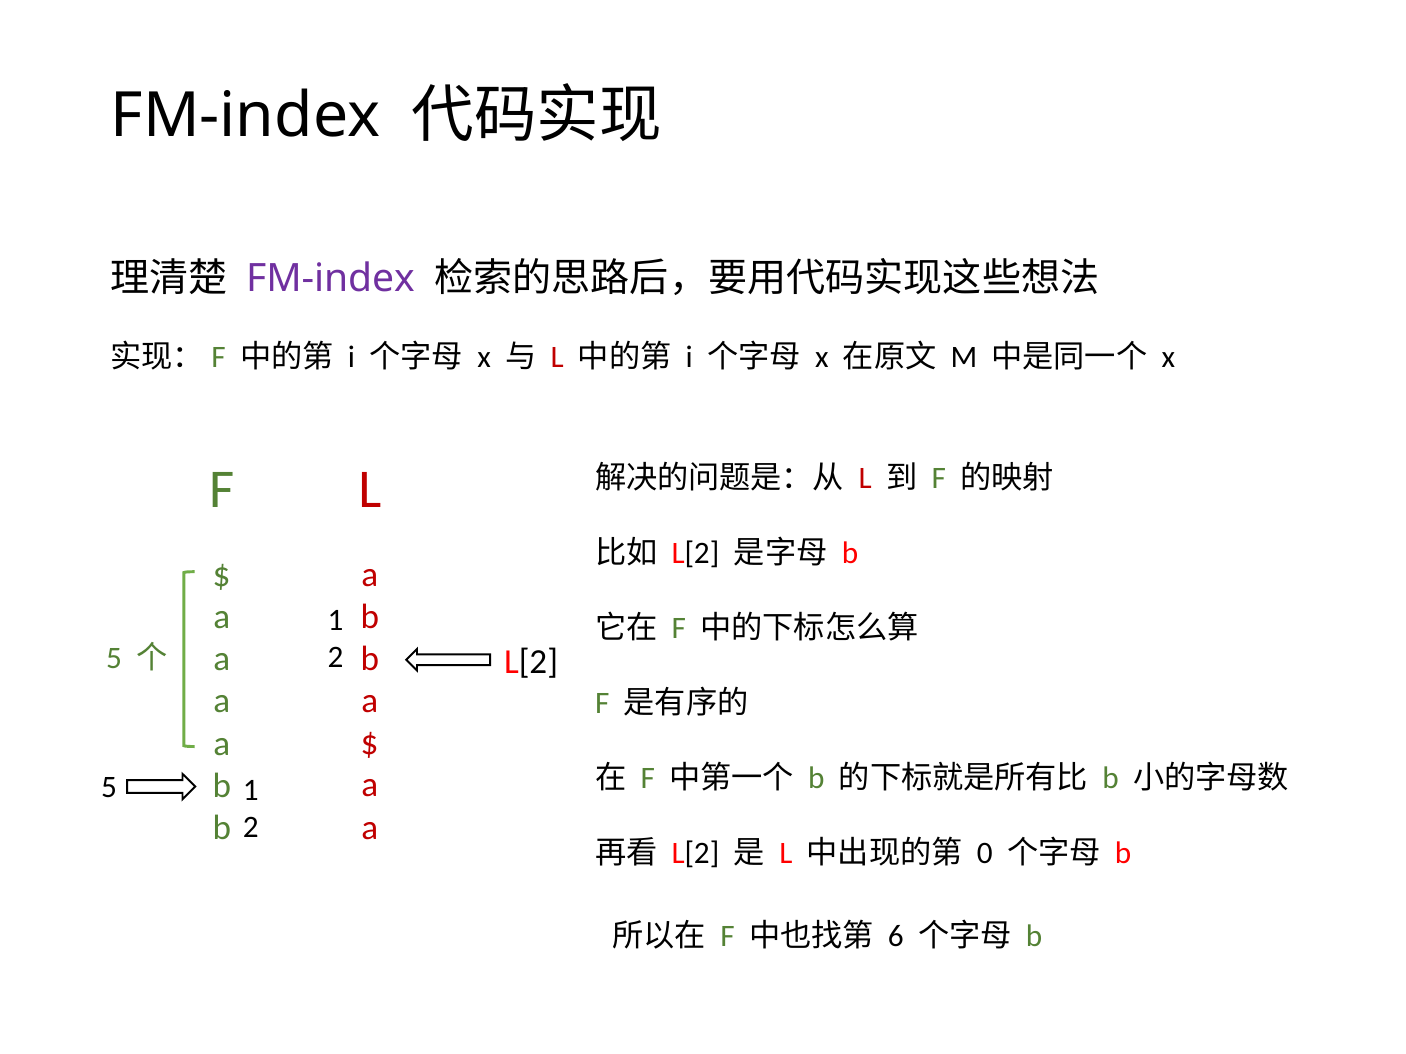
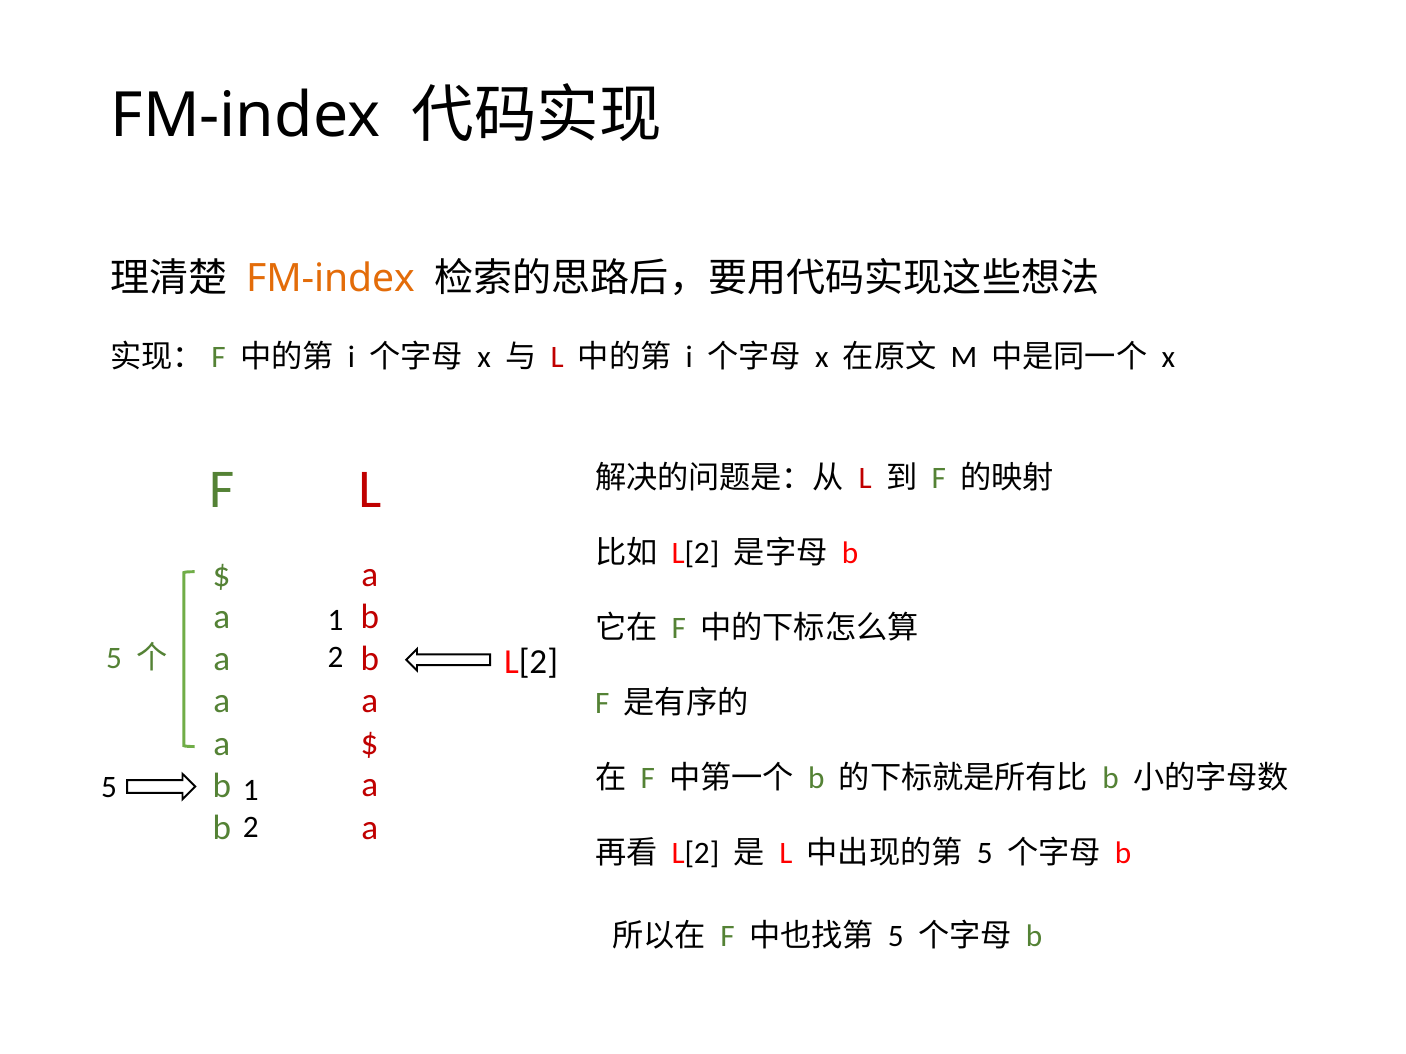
FM-index at (330, 279) colour: purple -> orange
0 at (985, 854): 0 -> 5
6 at (896, 937): 6 -> 5
